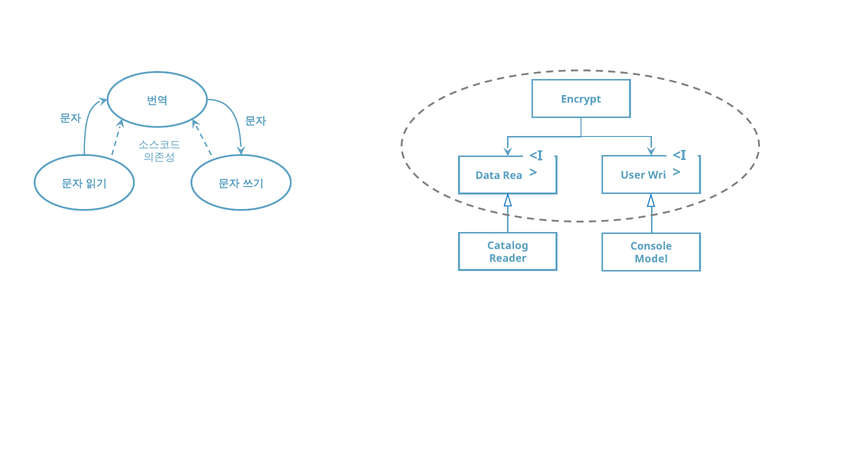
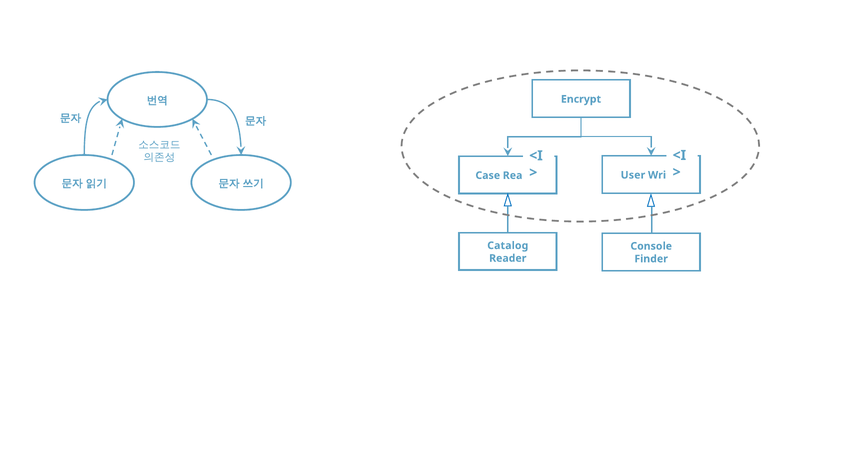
Data: Data -> Case
Model: Model -> Finder
